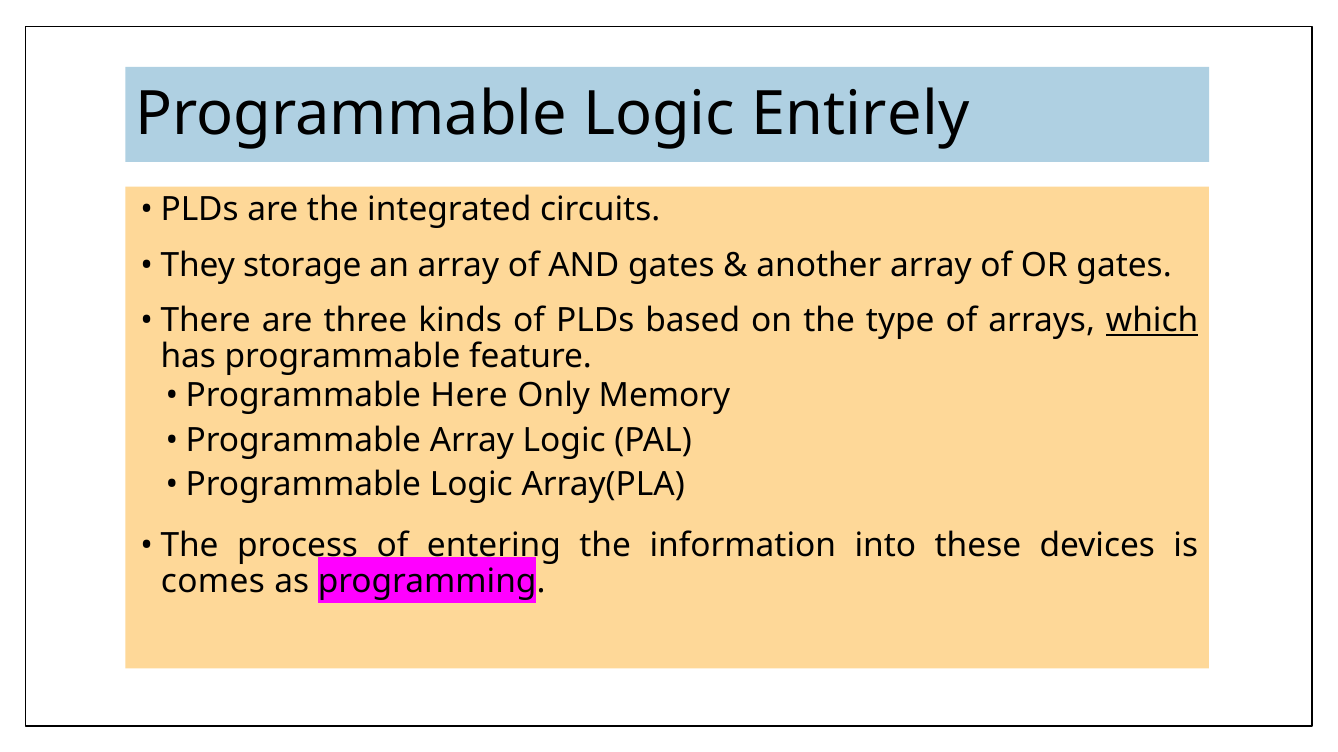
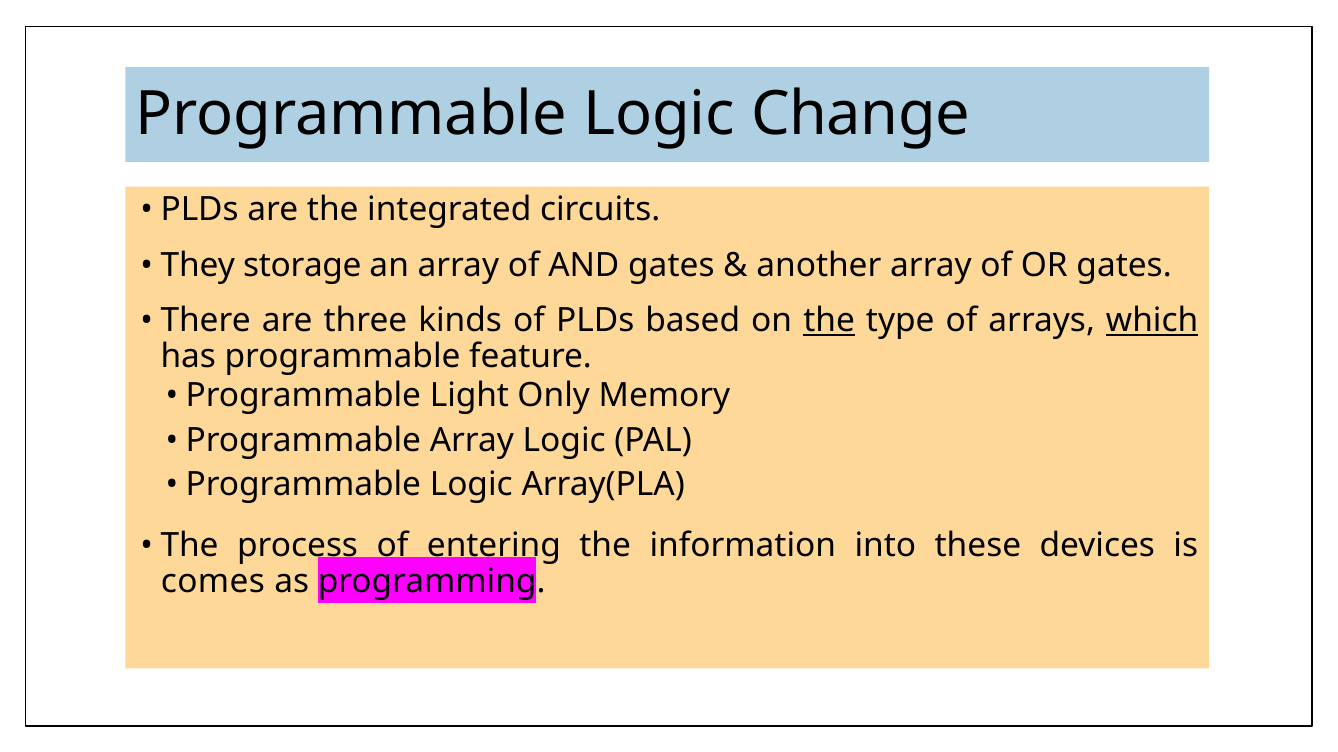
Entirely: Entirely -> Change
the at (829, 321) underline: none -> present
Here: Here -> Light
